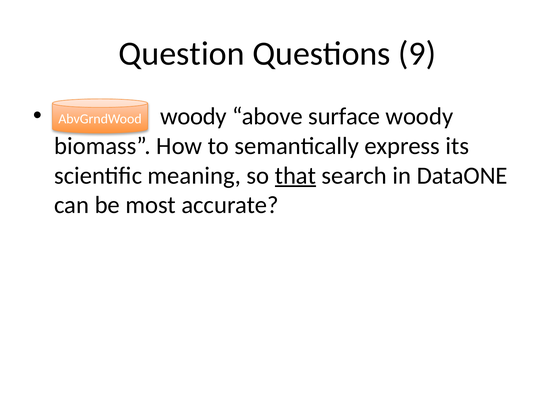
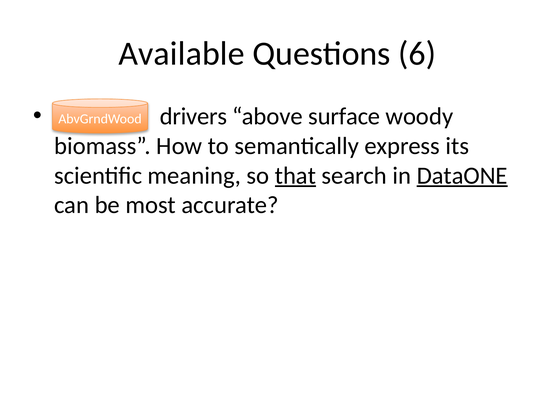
Question: Question -> Available
9: 9 -> 6
woody at (193, 116): woody -> drivers
DataONE underline: none -> present
